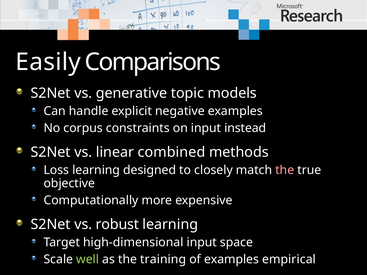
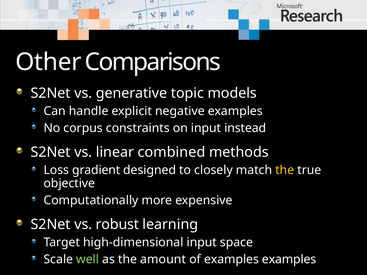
Easily: Easily -> Other
Loss learning: learning -> gradient
the at (285, 170) colour: pink -> yellow
training: training -> amount
examples empirical: empirical -> examples
